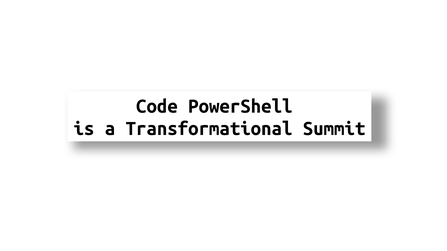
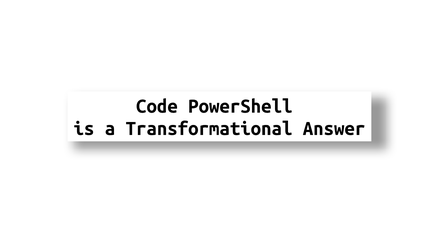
Summit: Summit -> Answer
